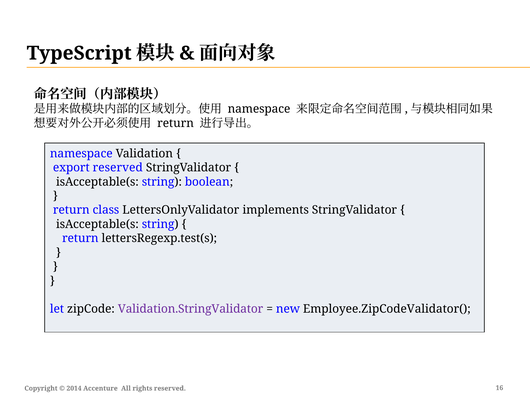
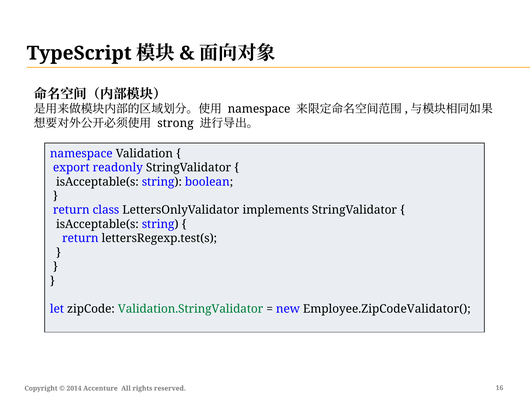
return at (176, 123): return -> strong
export reserved: reserved -> readonly
Validation.StringValidator colour: purple -> green
